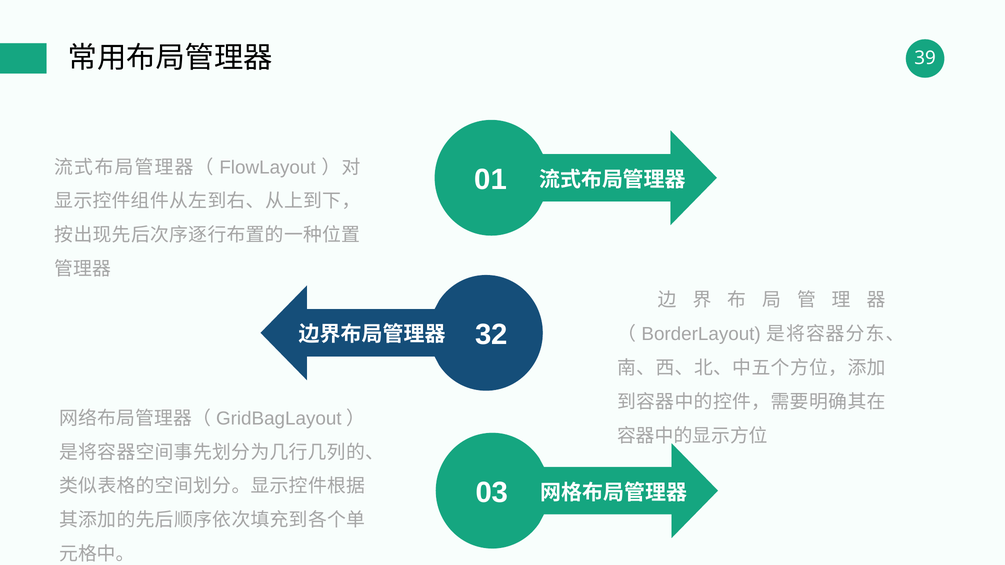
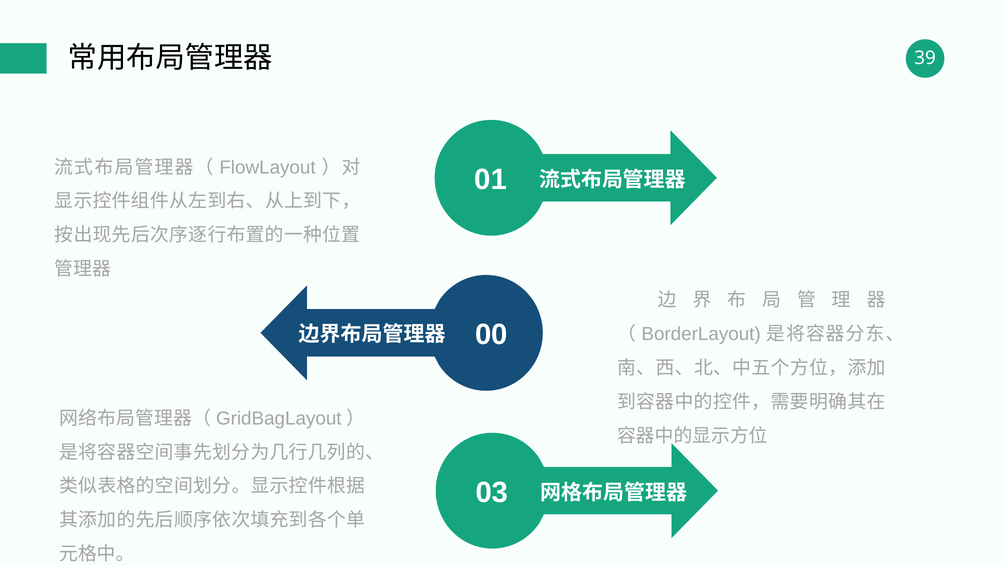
32: 32 -> 00
